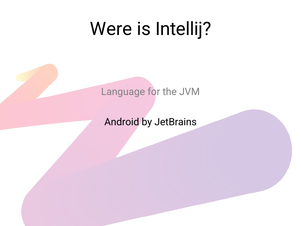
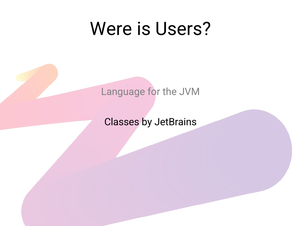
Intellij: Intellij -> Users
Android: Android -> Classes
